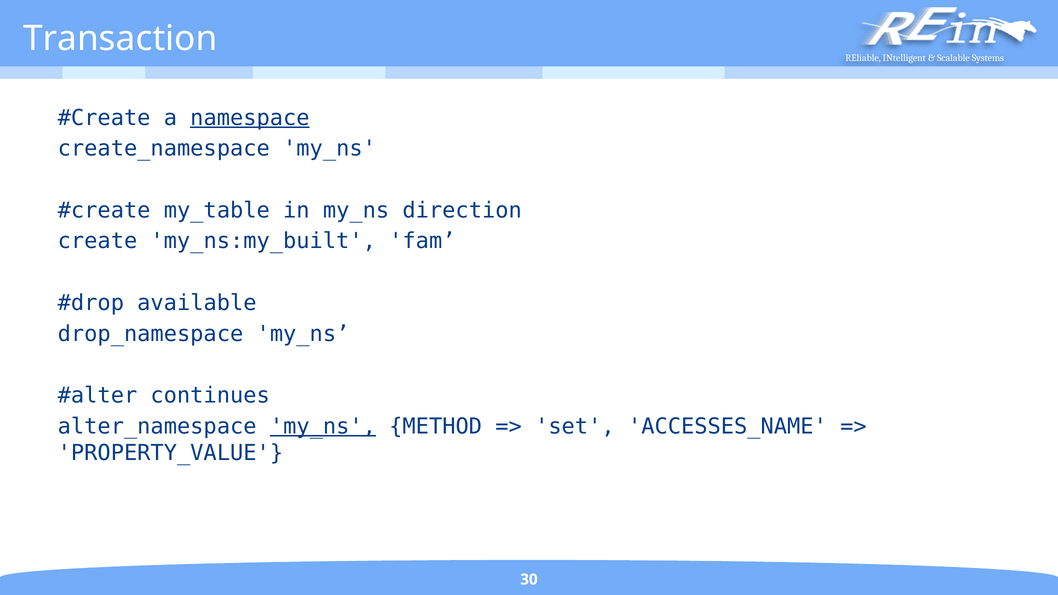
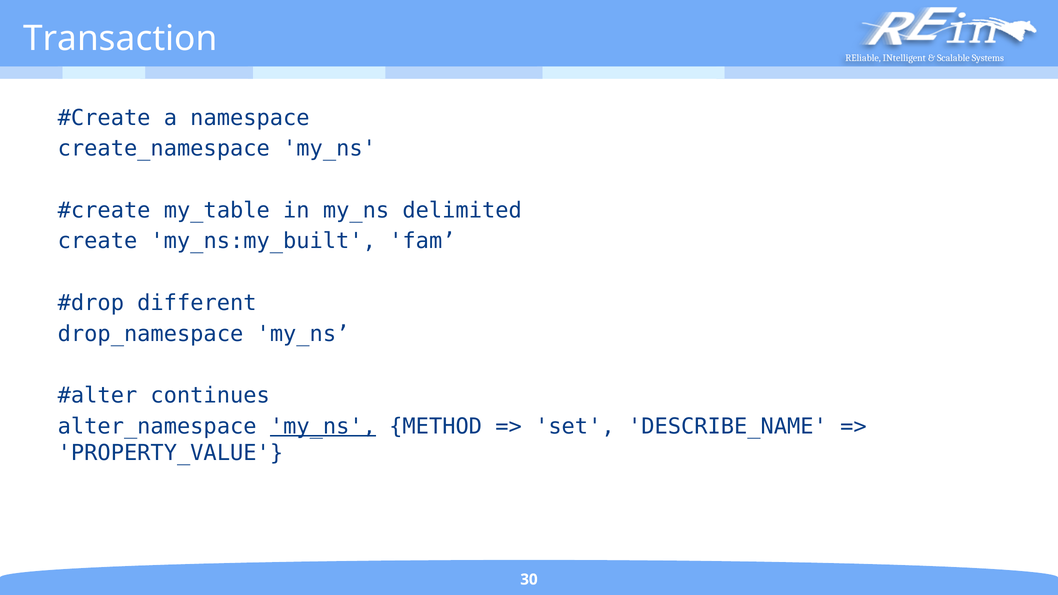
namespace underline: present -> none
direction: direction -> delimited
available: available -> different
ACCESSES_NAME: ACCESSES_NAME -> DESCRIBE_NAME
